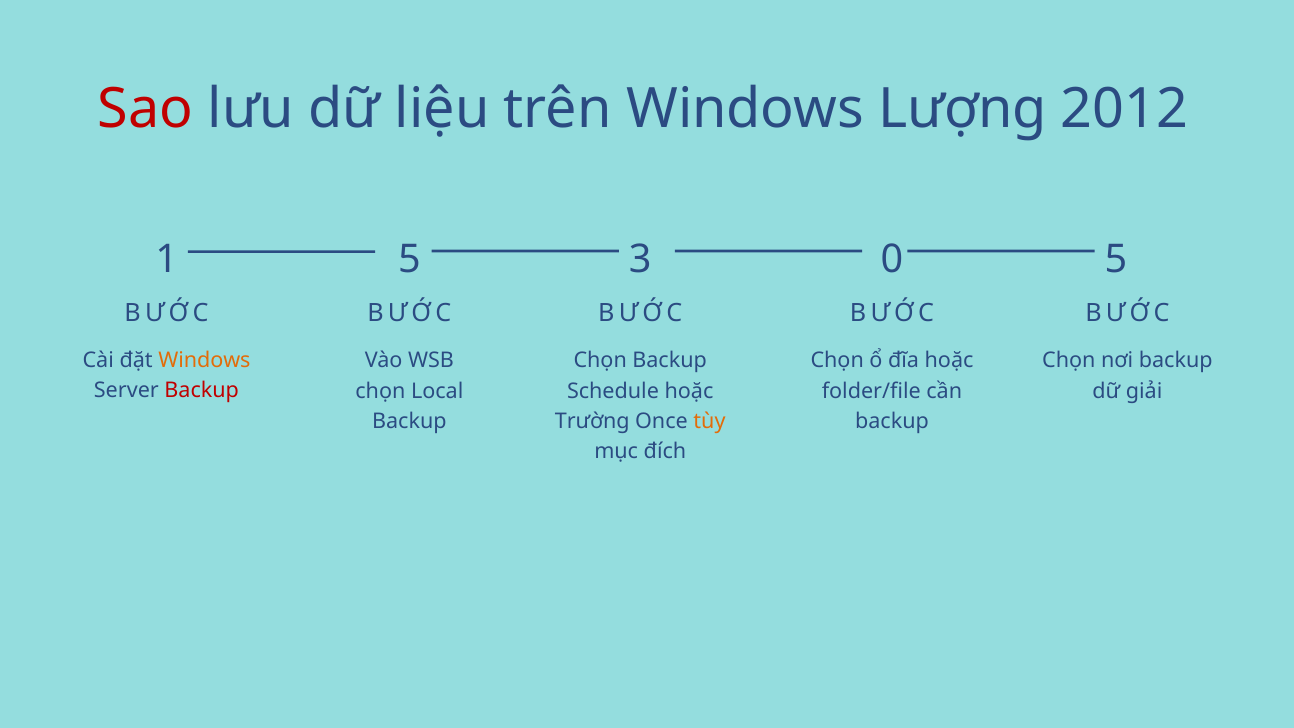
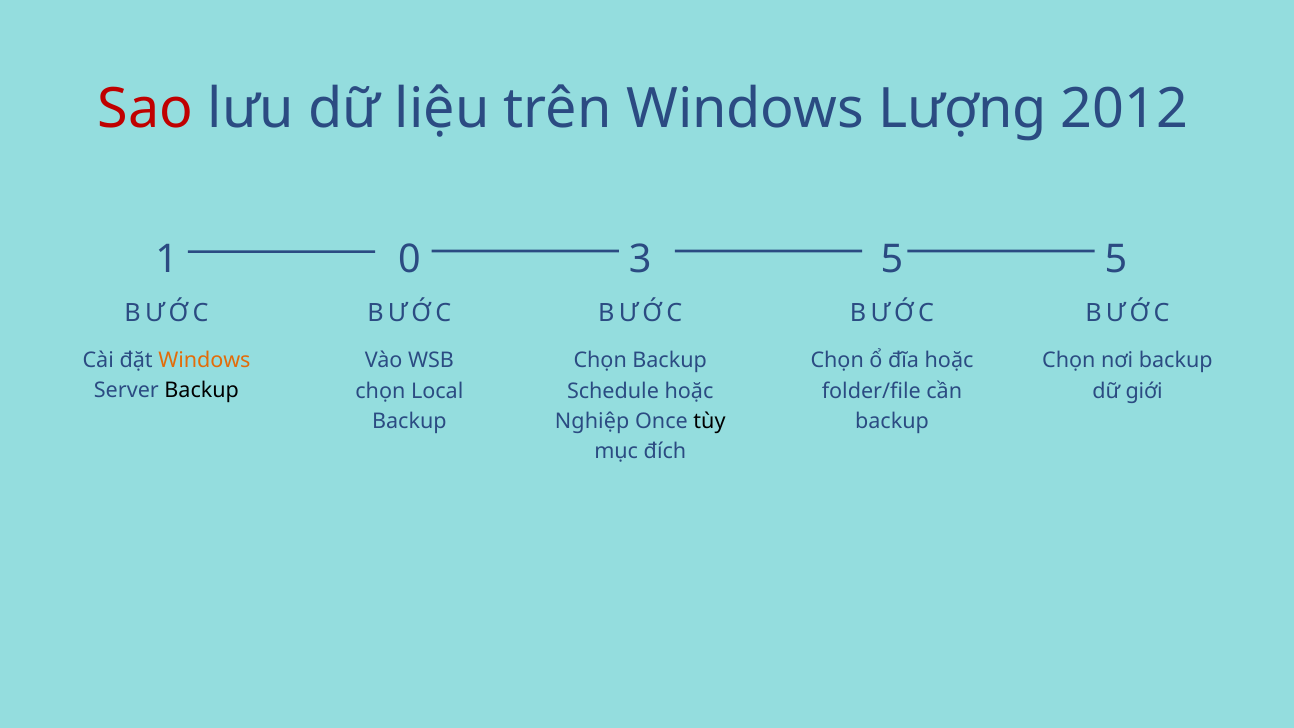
1 5: 5 -> 0
3 0: 0 -> 5
Backup at (202, 391) colour: red -> black
giải: giải -> giới
Trường: Trường -> Nghiệp
tùy colour: orange -> black
